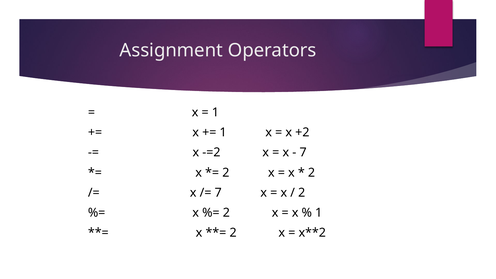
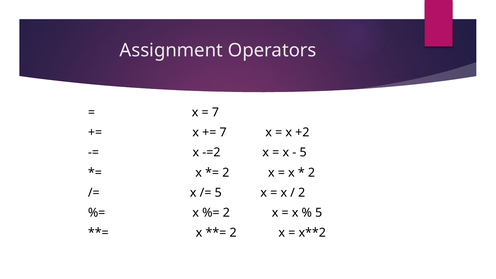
1 at (215, 112): 1 -> 7
1 at (223, 133): 1 -> 7
7 at (303, 153): 7 -> 5
7 at (218, 193): 7 -> 5
1 at (319, 213): 1 -> 5
